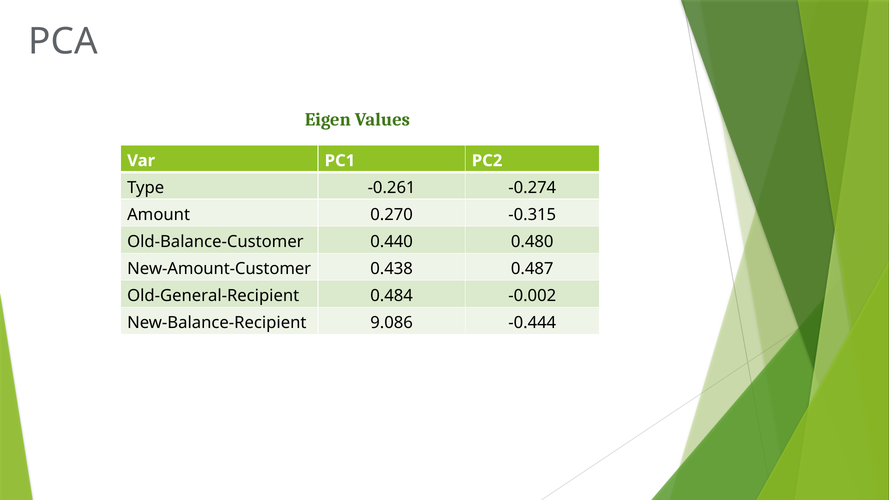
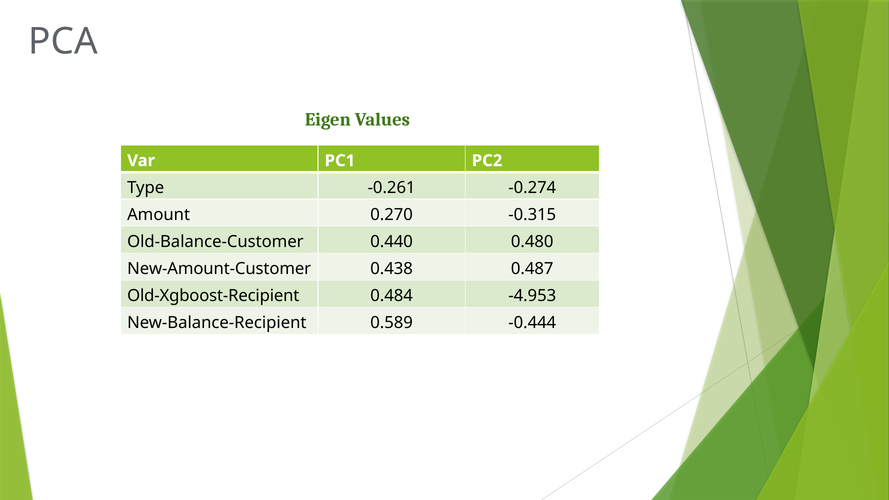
Old-General-Recipient: Old-General-Recipient -> Old-Xgboost-Recipient
-0.002: -0.002 -> -4.953
9.086: 9.086 -> 0.589
